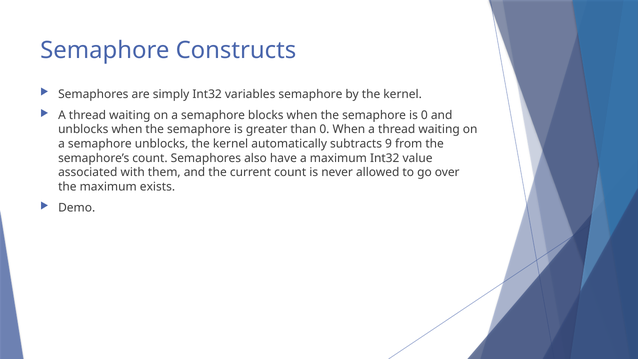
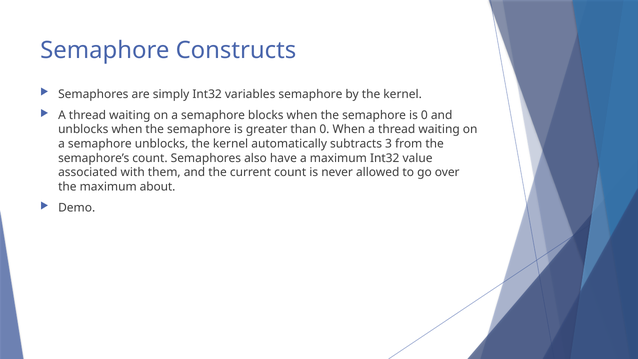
9: 9 -> 3
exists: exists -> about
